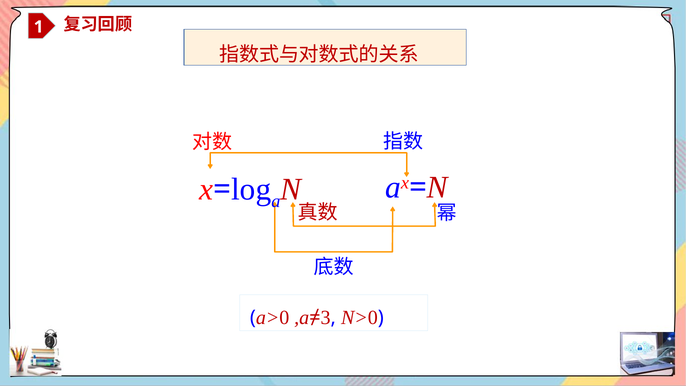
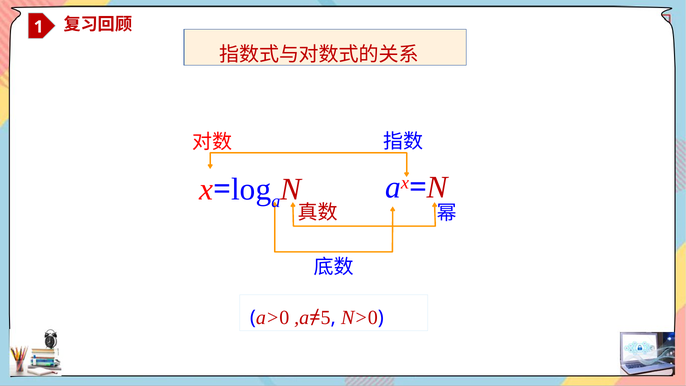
3: 3 -> 5
